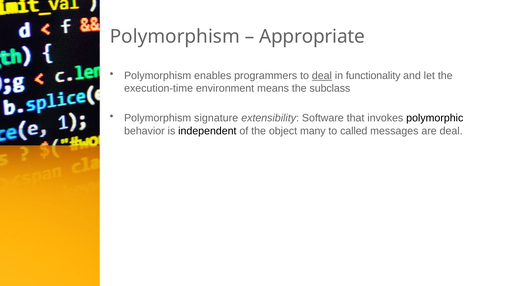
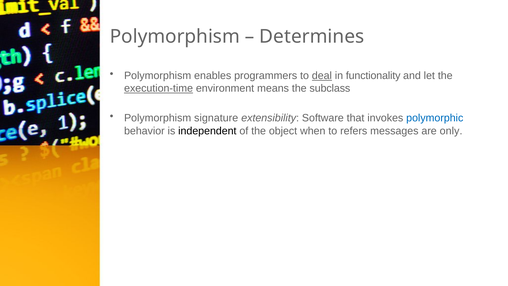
Appropriate: Appropriate -> Determines
execution-time underline: none -> present
polymorphic colour: black -> blue
many: many -> when
called: called -> refers
are deal: deal -> only
